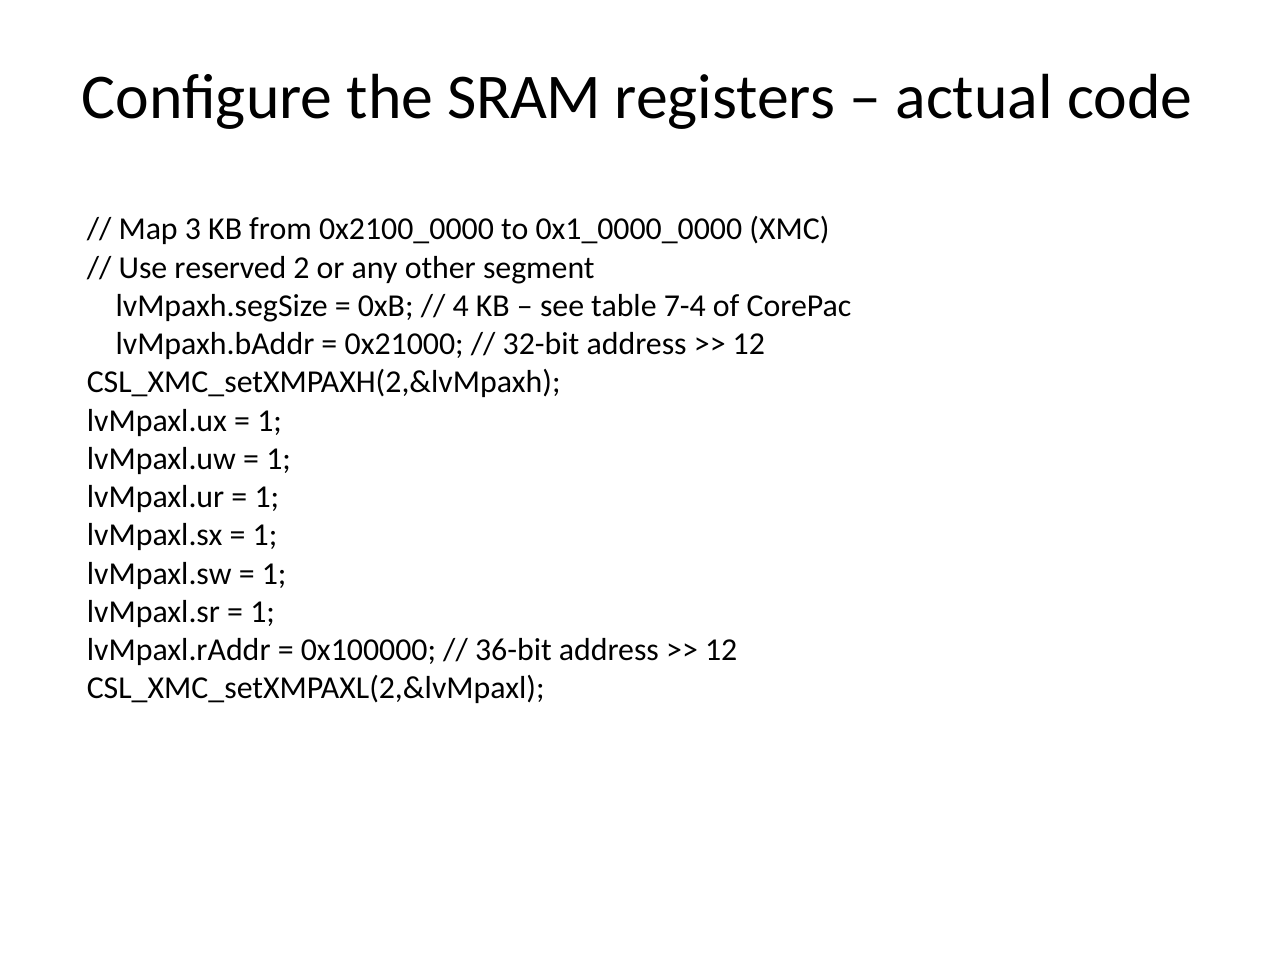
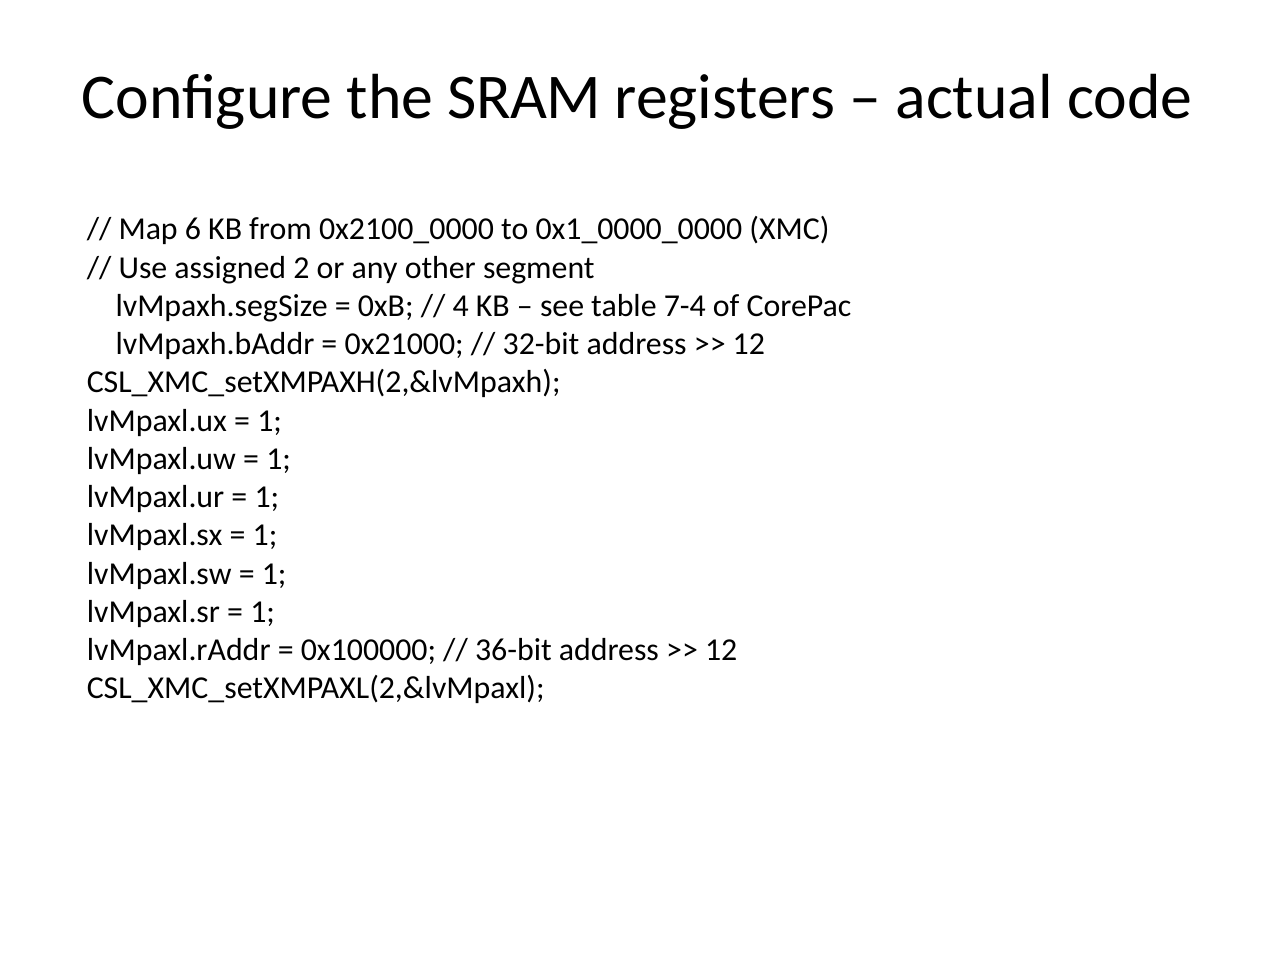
3: 3 -> 6
reserved: reserved -> assigned
